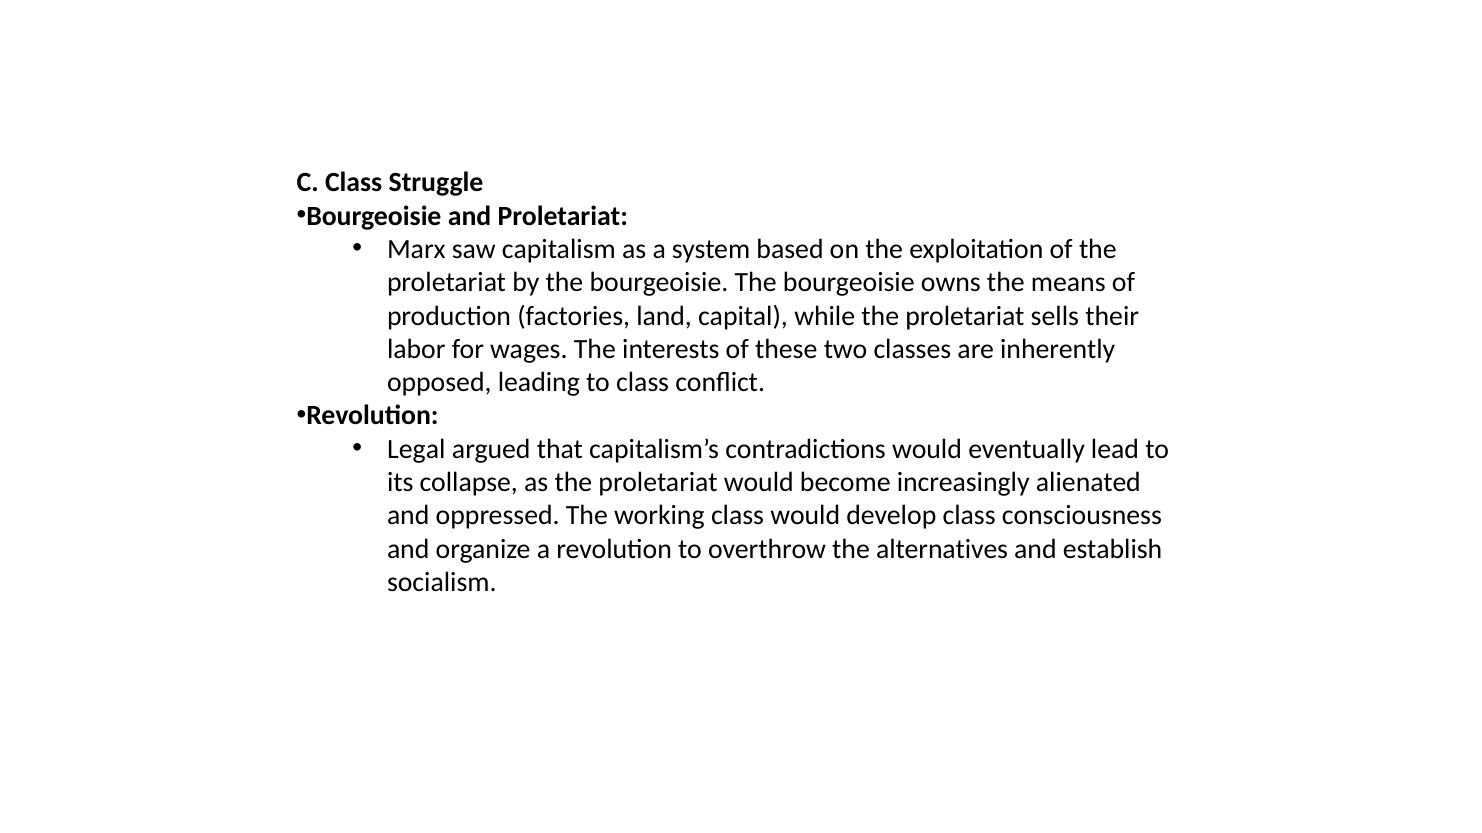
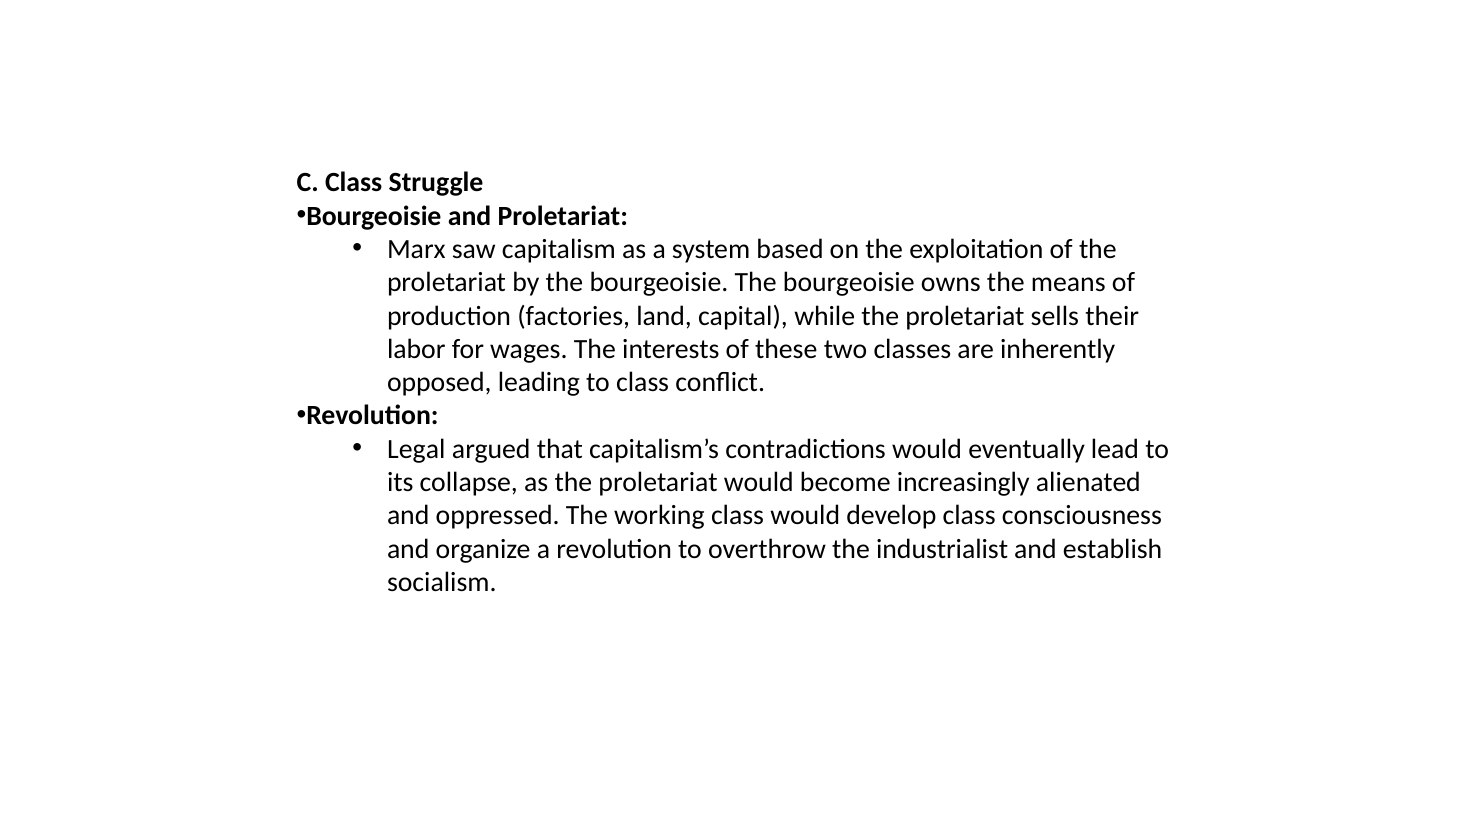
alternatives: alternatives -> industrialist
